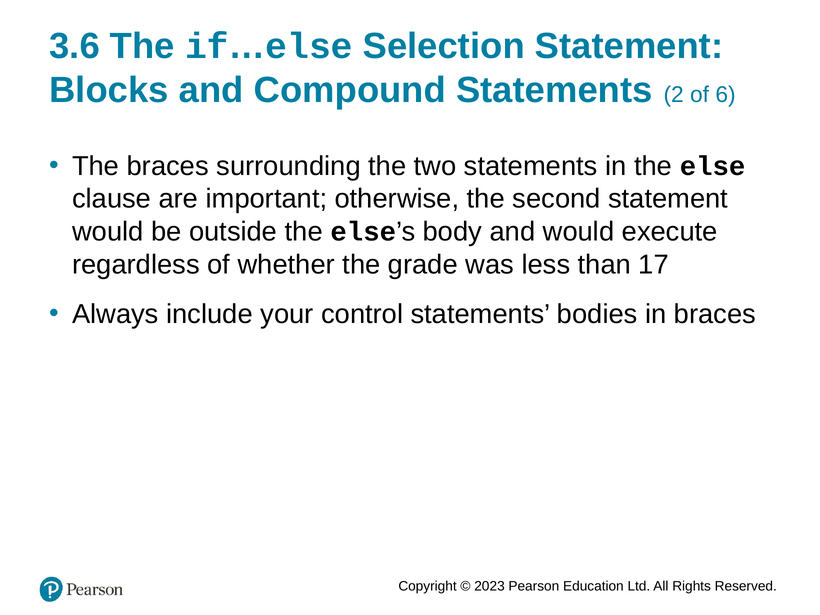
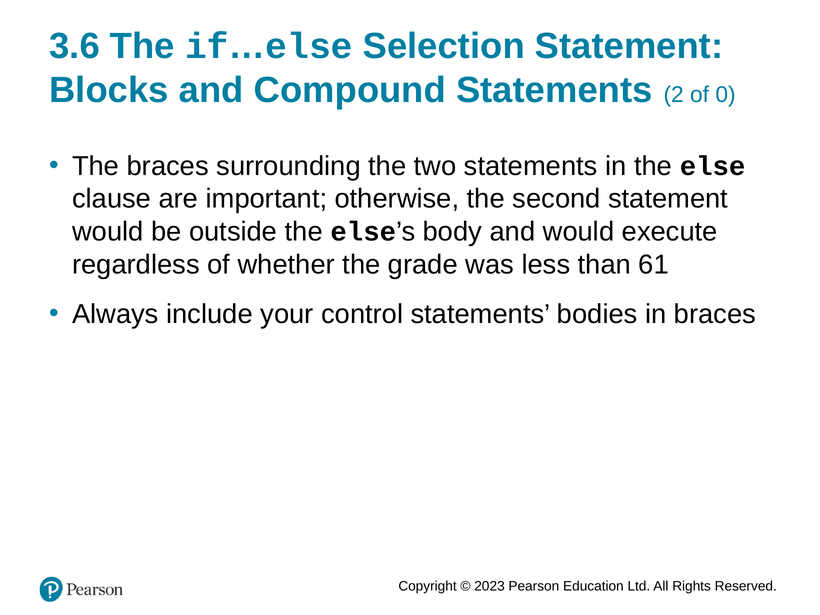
6: 6 -> 0
17: 17 -> 61
